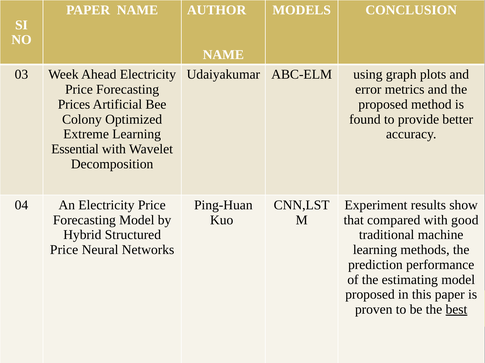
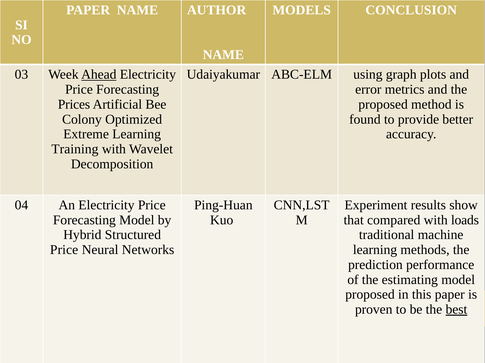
Ahead underline: none -> present
Essential: Essential -> Training
good: good -> loads
